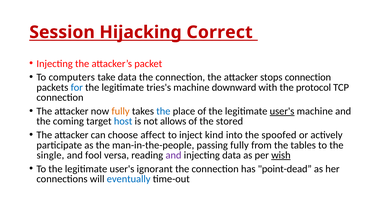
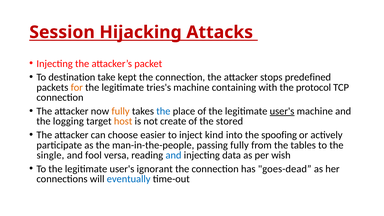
Correct: Correct -> Attacks
computers: computers -> destination
take data: data -> kept
stops connection: connection -> predefined
for colour: blue -> orange
downward: downward -> containing
coming: coming -> logging
host colour: blue -> orange
allows: allows -> create
affect: affect -> easier
spoofed: spoofed -> spoofing
and at (173, 155) colour: purple -> blue
wish underline: present -> none
point-dead: point-dead -> goes-dead
